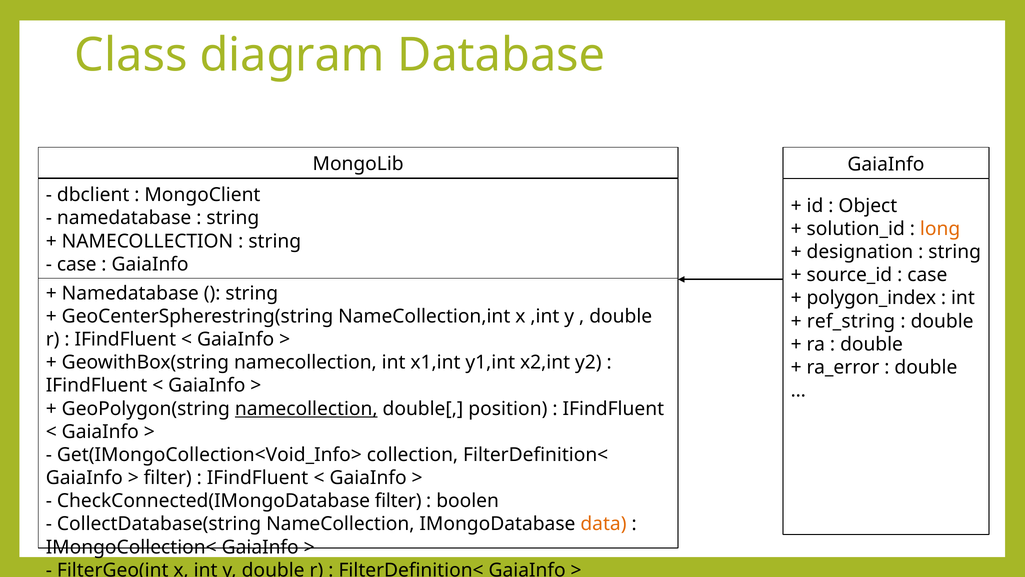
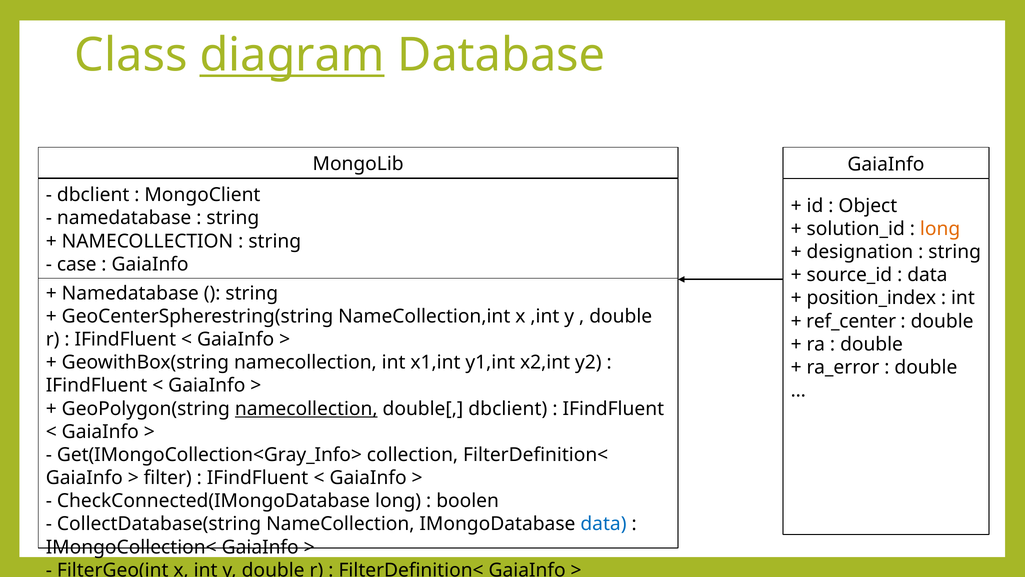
diagram underline: none -> present
case at (927, 275): case -> data
polygon_index: polygon_index -> position_index
ref_string: ref_string -> ref_center
double[ position: position -> dbclient
Get(IMongoCollection<Void_Info>: Get(IMongoCollection<Void_Info> -> Get(IMongoCollection<Gray_Info>
CheckConnected(IMongoDatabase filter: filter -> long
data at (603, 524) colour: orange -> blue
